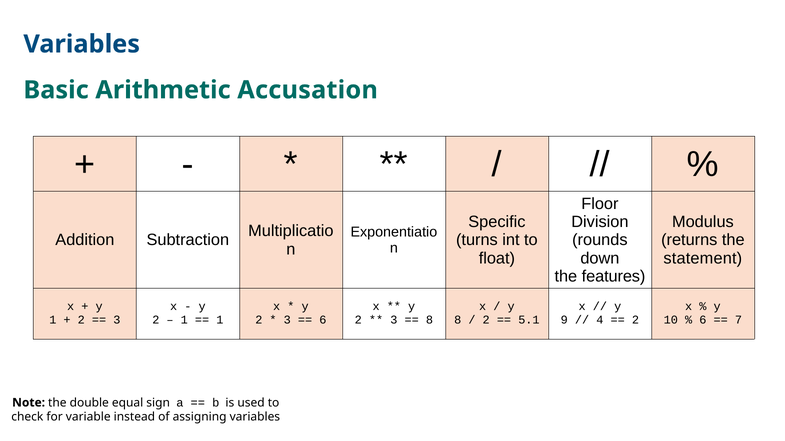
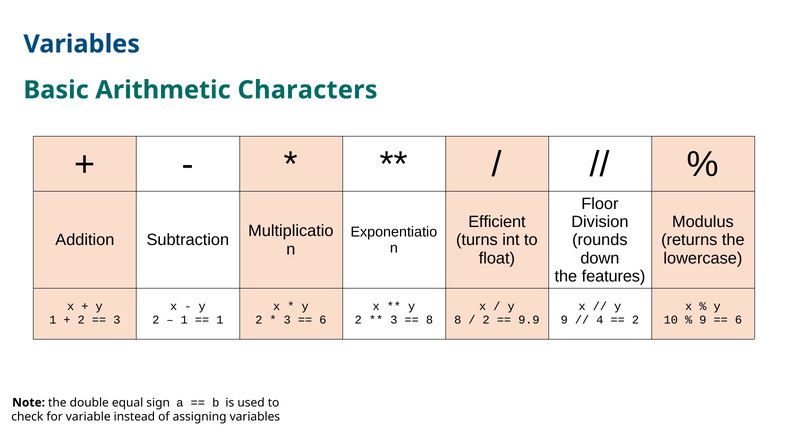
Accusation: Accusation -> Characters
Specific: Specific -> Efficient
statement: statement -> lowercase
5.1: 5.1 -> 9.9
6 at (703, 320): 6 -> 9
7 at (738, 320): 7 -> 6
